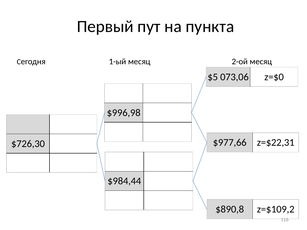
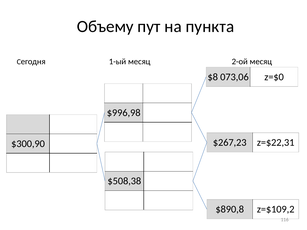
Первый: Первый -> Объему
$5: $5 -> $8
$977,66: $977,66 -> $267,23
$726,30: $726,30 -> $300,90
$984,44: $984,44 -> $508,38
